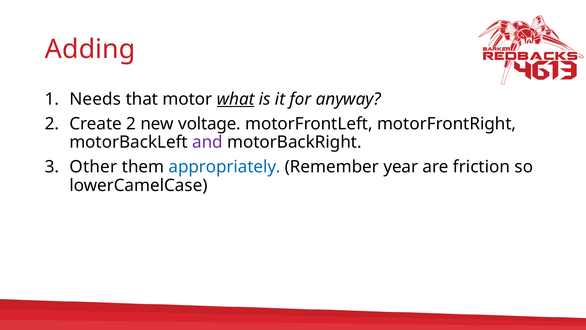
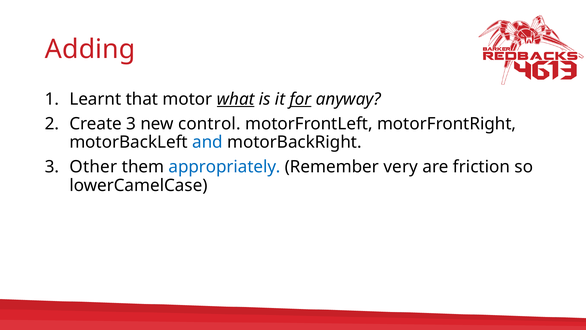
Needs: Needs -> Learnt
for underline: none -> present
Create 2: 2 -> 3
voltage: voltage -> control
and colour: purple -> blue
year: year -> very
